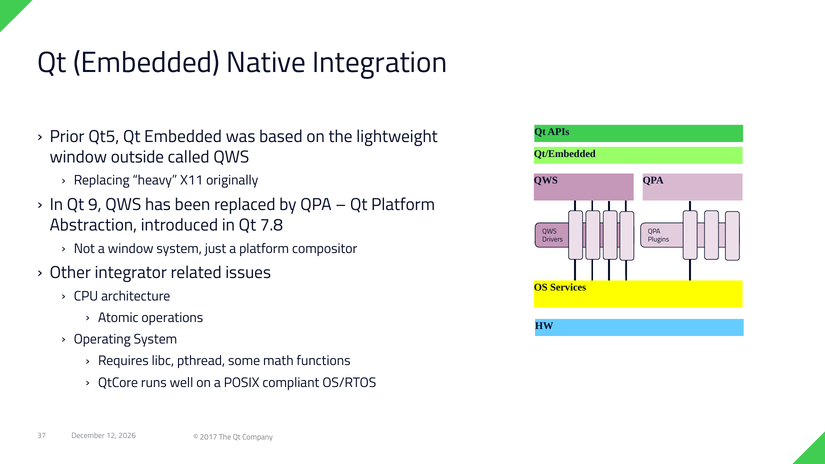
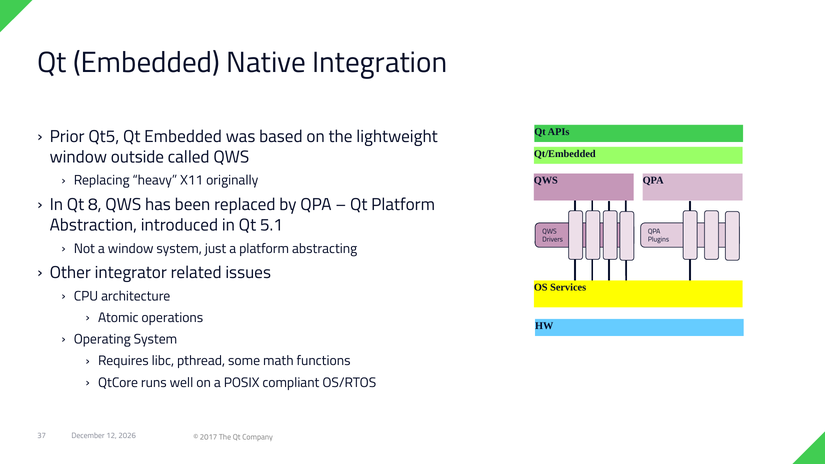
9: 9 -> 8
7.8: 7.8 -> 5.1
compositor: compositor -> abstracting
